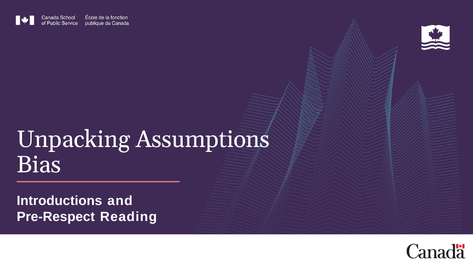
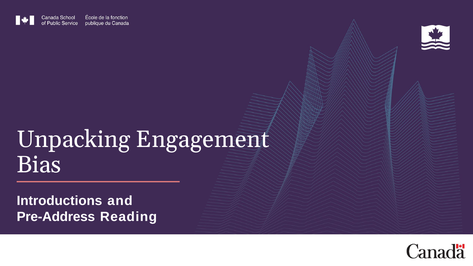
Assumptions: Assumptions -> Engagement
Pre-Respect: Pre-Respect -> Pre-Address
